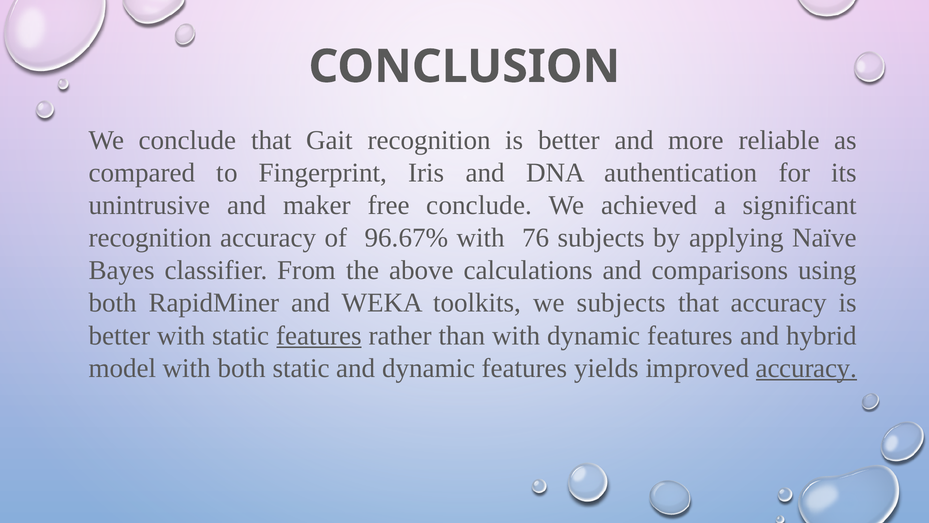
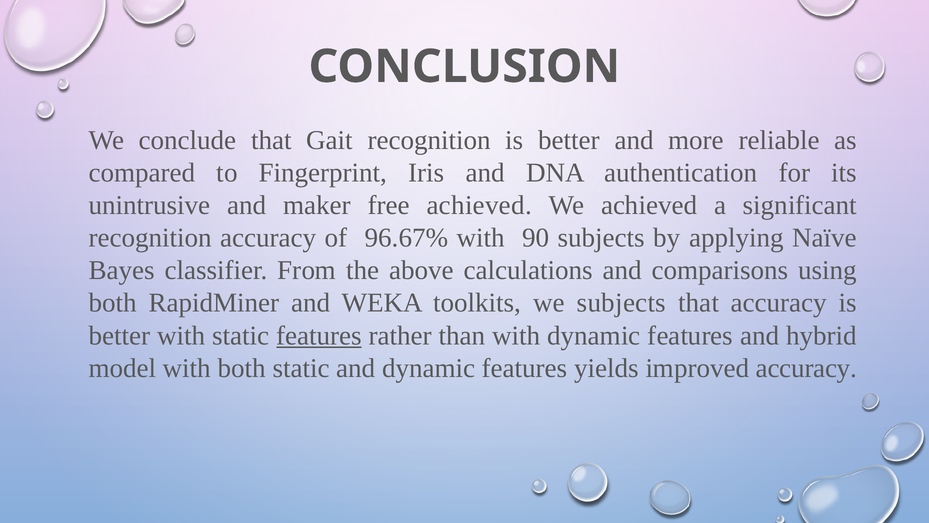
free conclude: conclude -> achieved
76: 76 -> 90
accuracy at (807, 368) underline: present -> none
